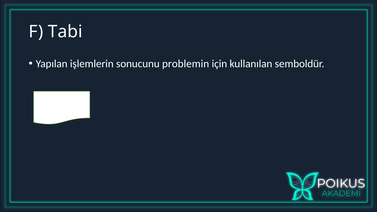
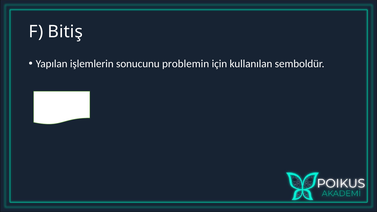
Tabi: Tabi -> Bitiş
